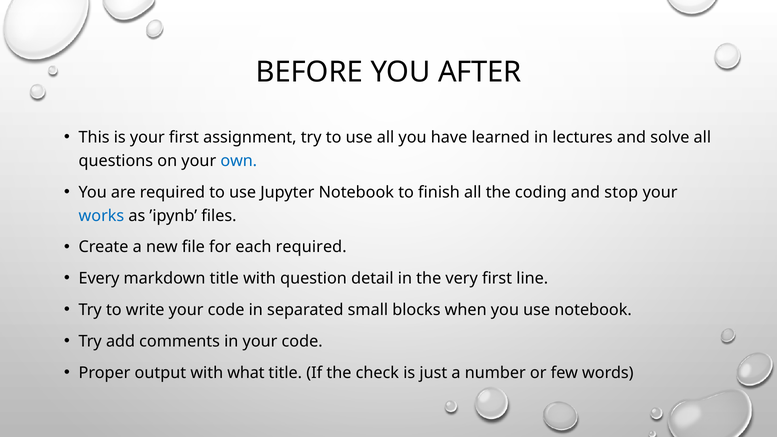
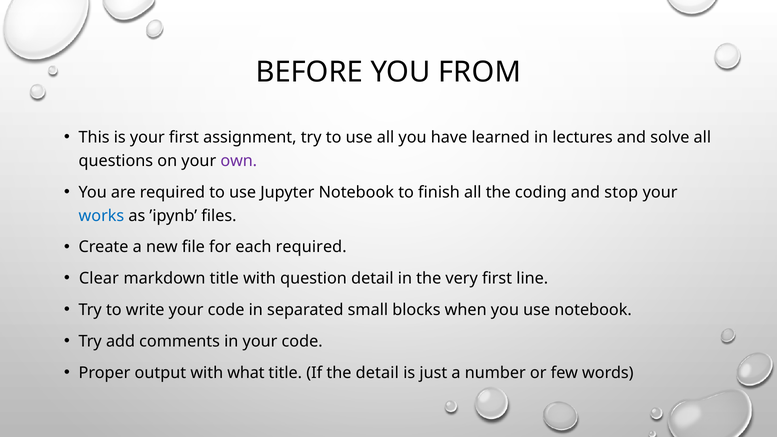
AFTER: AFTER -> FROM
own colour: blue -> purple
Every: Every -> Clear
the check: check -> detail
